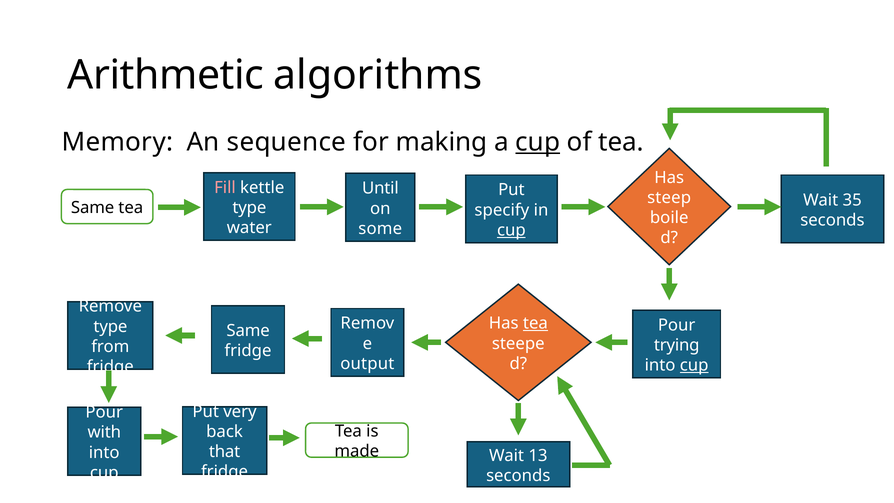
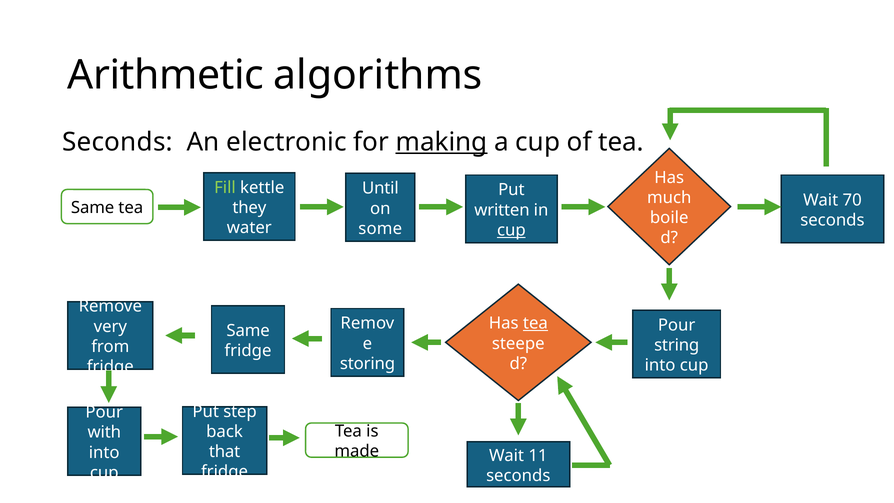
Memory at (117, 142): Memory -> Seconds
sequence: sequence -> electronic
making underline: none -> present
cup at (538, 142) underline: present -> none
Fill colour: pink -> light green
steep: steep -> much
35: 35 -> 70
type at (249, 208): type -> they
specify: specify -> written
type at (110, 326): type -> very
trying: trying -> string
output: output -> storing
cup at (694, 365) underline: present -> none
very: very -> step
13: 13 -> 11
